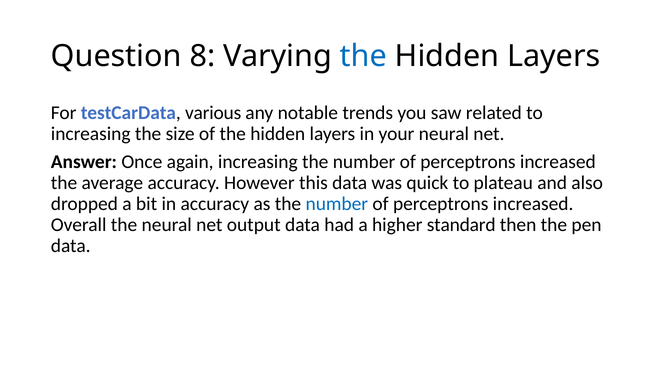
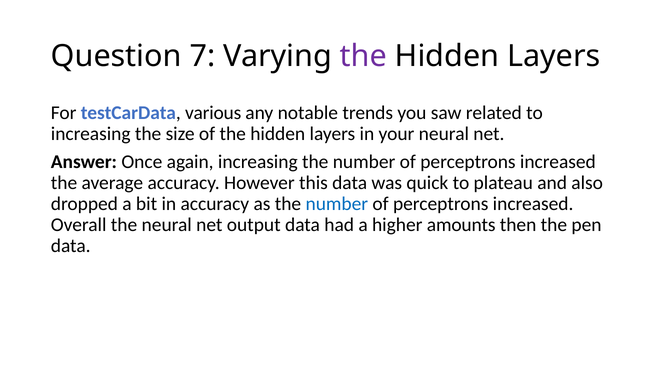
8: 8 -> 7
the at (363, 56) colour: blue -> purple
standard: standard -> amounts
